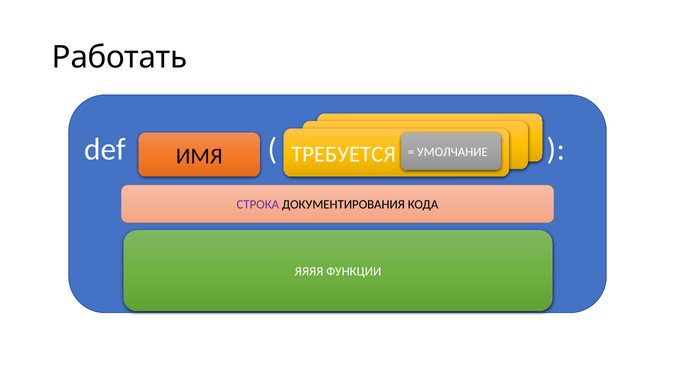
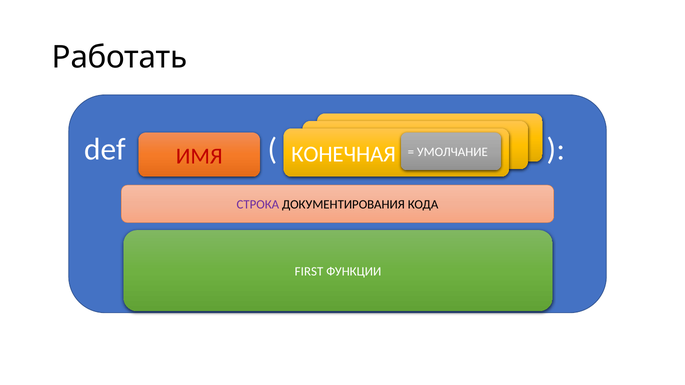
ТРЕБУЕТСЯ: ТРЕБУЕТСЯ -> КОНЕЧНАЯ
ИМЯ colour: black -> red
ЯЯЯЯ: ЯЯЯЯ -> FIRST
